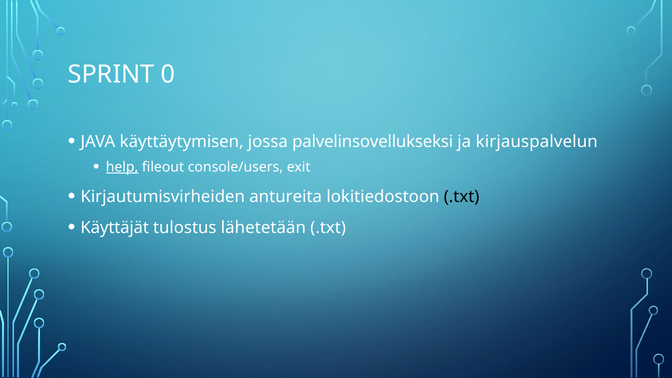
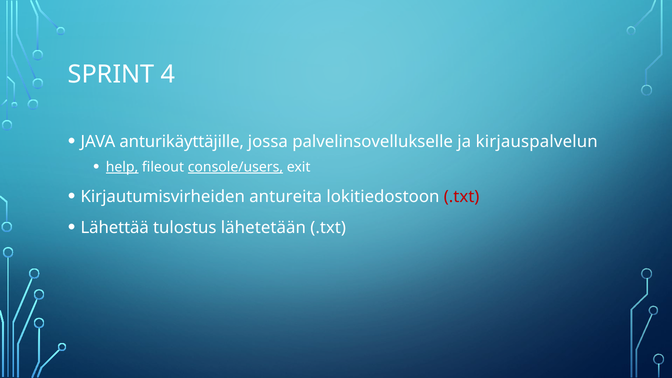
0: 0 -> 4
käyttäytymisen: käyttäytymisen -> anturikäyttäjille
palvelinsovellukseksi: palvelinsovellukseksi -> palvelinsovellukselle
console/users underline: none -> present
.txt at (462, 197) colour: black -> red
Käyttäjät: Käyttäjät -> Lähettää
